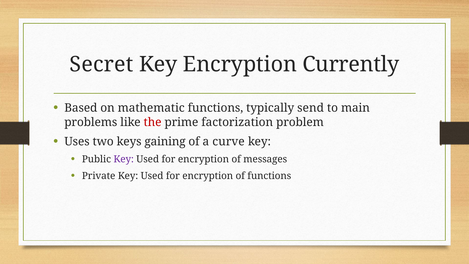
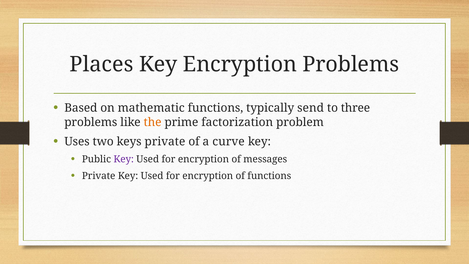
Secret: Secret -> Places
Encryption Currently: Currently -> Problems
main: main -> three
the colour: red -> orange
keys gaining: gaining -> private
